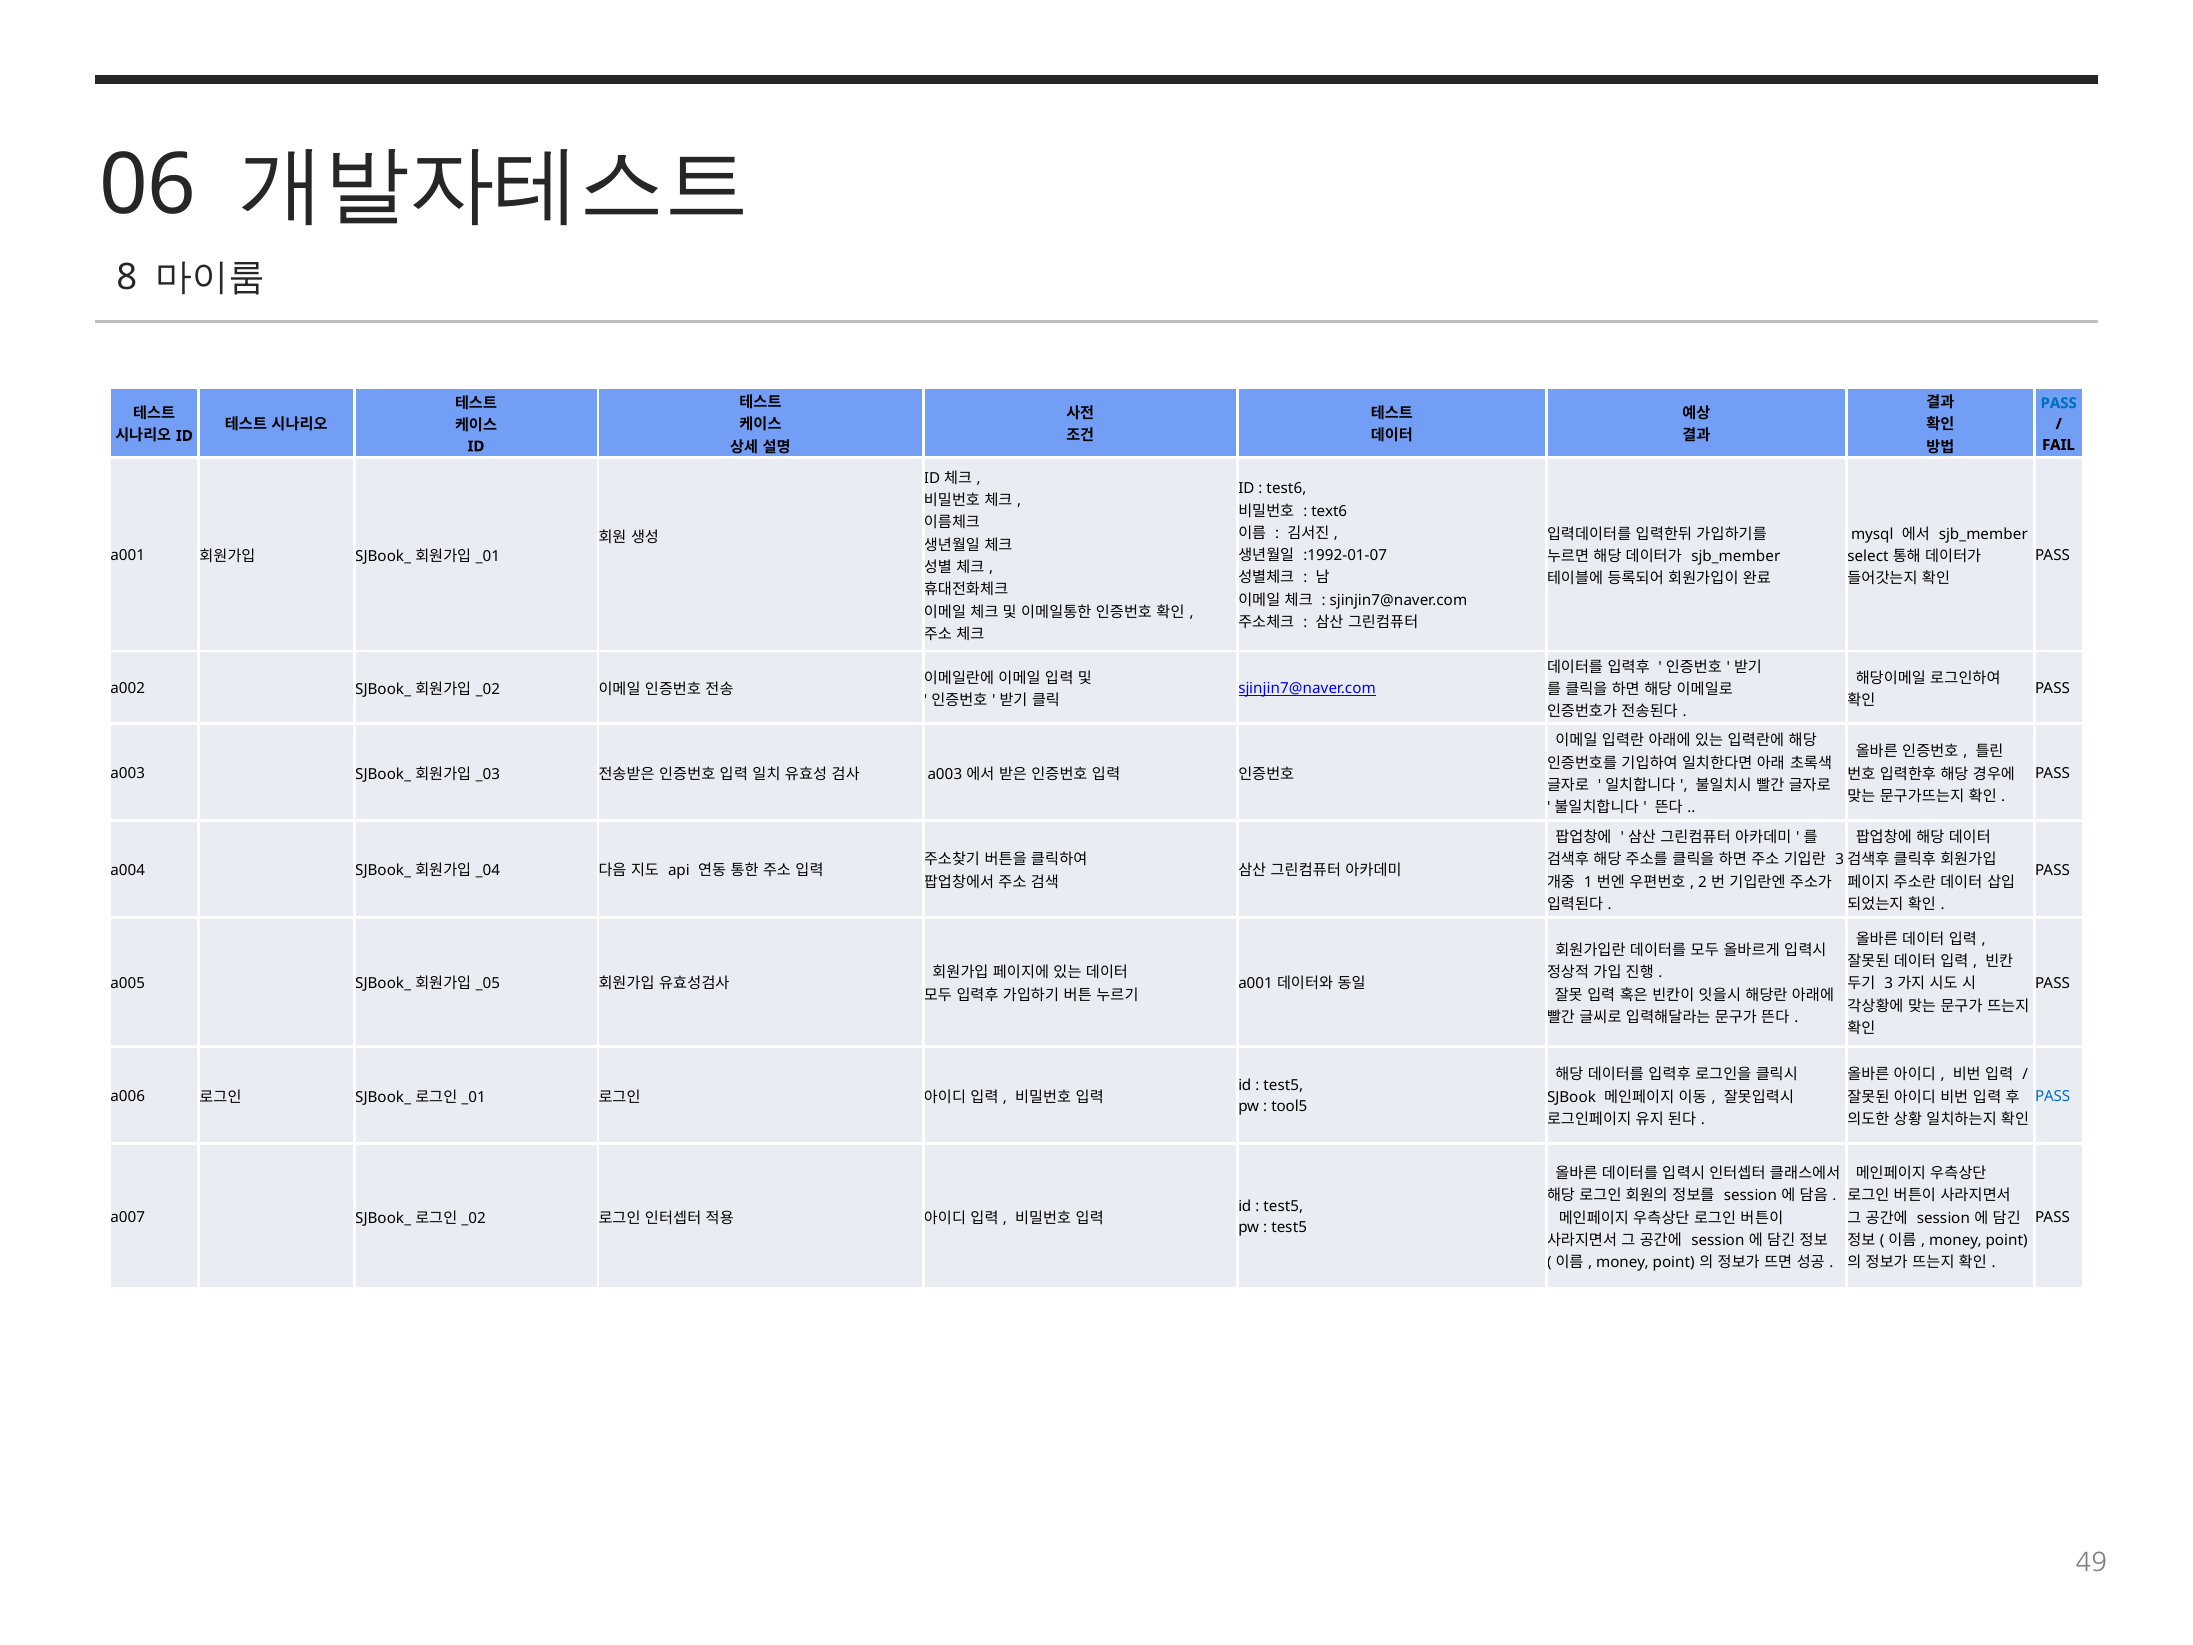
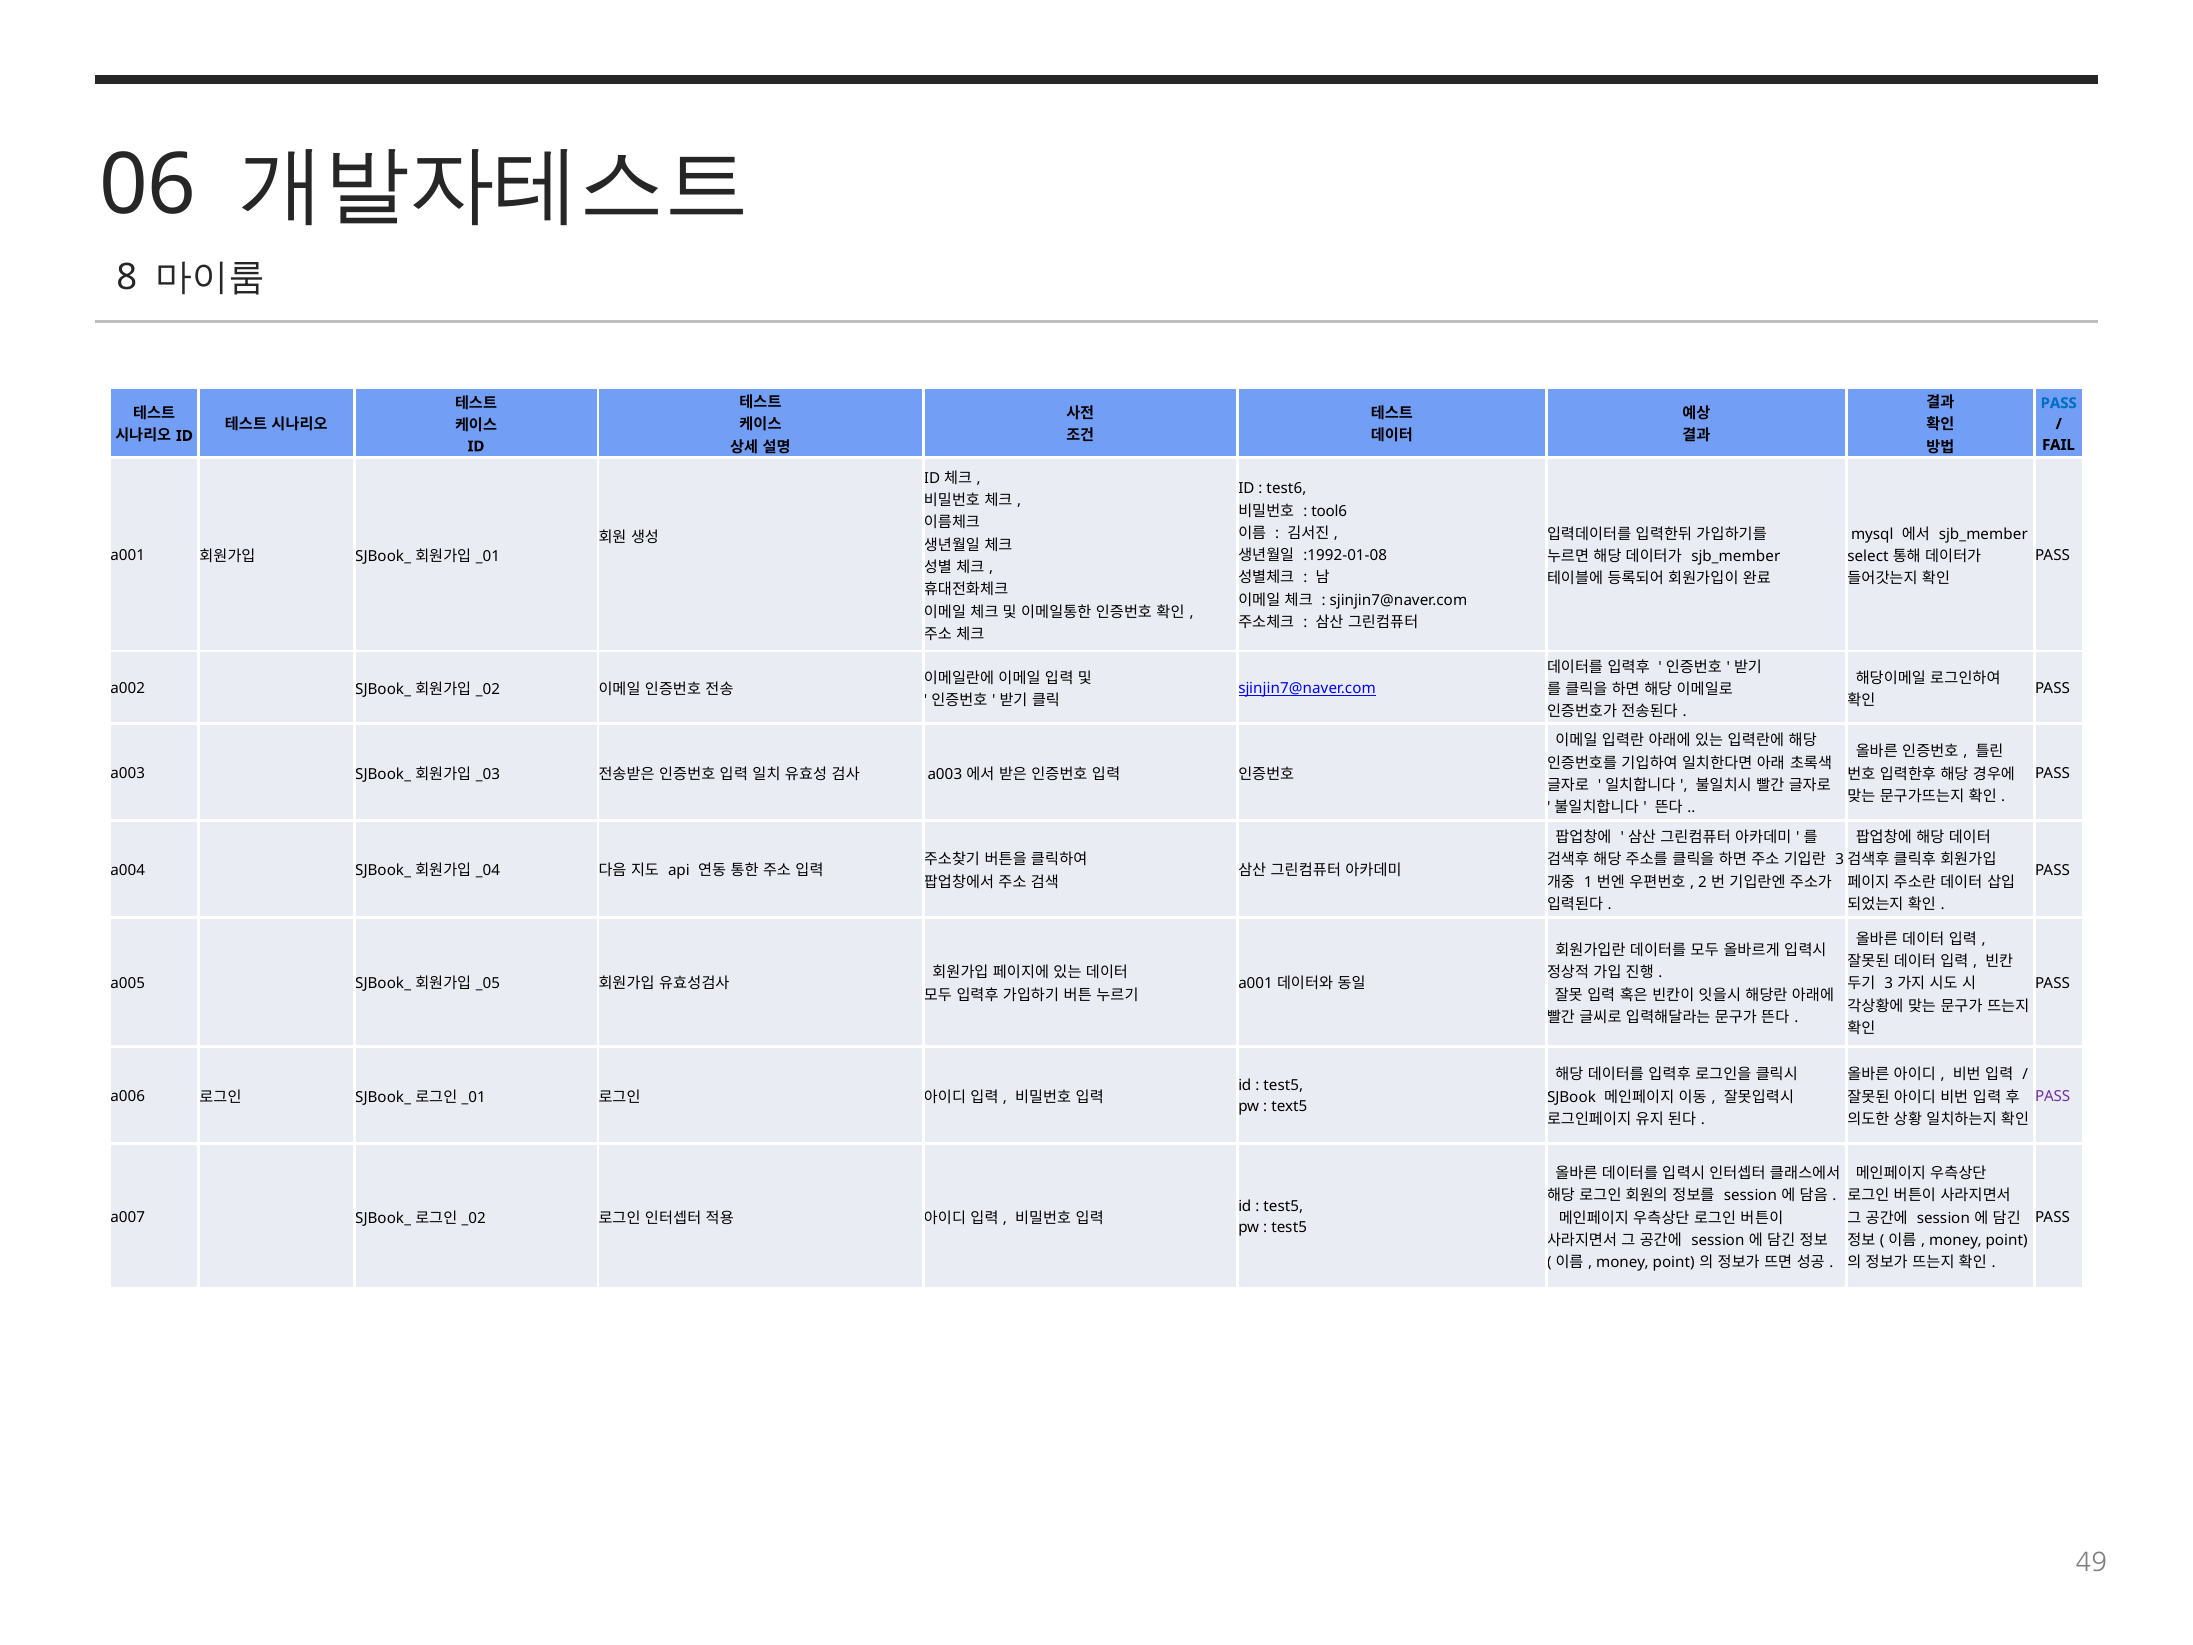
text6: text6 -> tool6
:1992-01-07: :1992-01-07 -> :1992-01-08
PASS at (2053, 1096) colour: blue -> purple
tool5: tool5 -> text5
